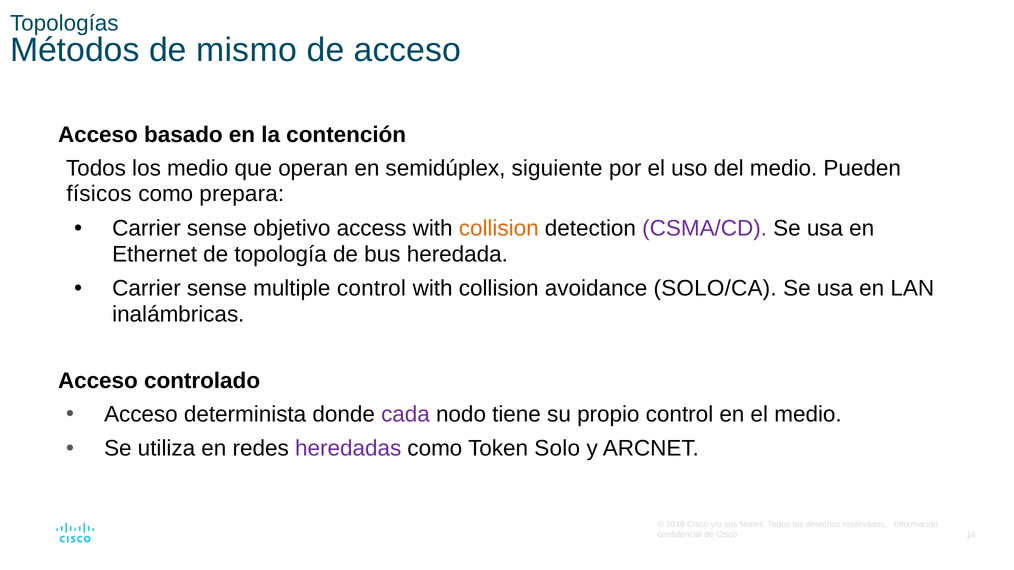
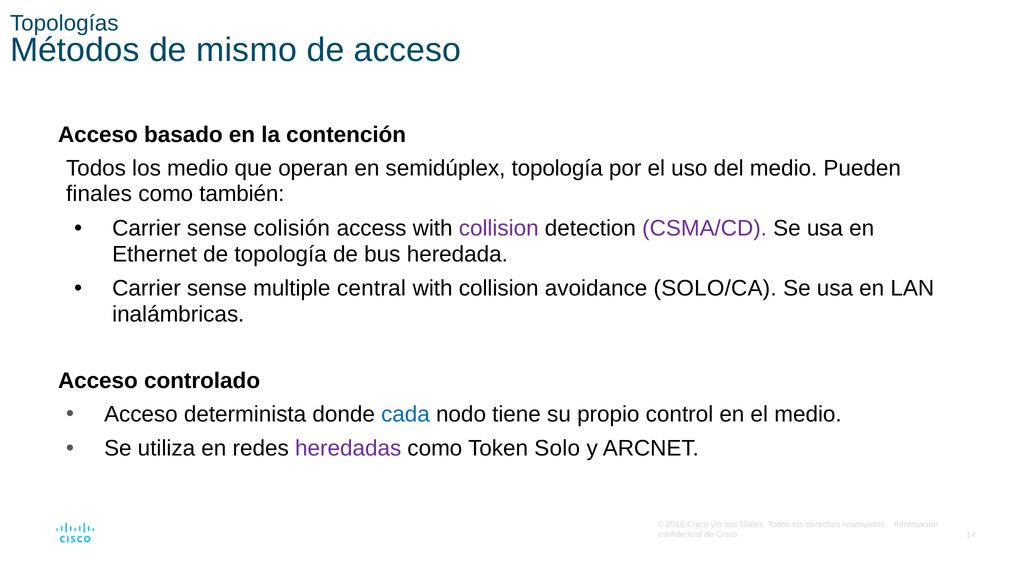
semidúplex siguiente: siguiente -> topología
físicos: físicos -> finales
prepara: prepara -> también
objetivo: objetivo -> colisión
collision at (499, 229) colour: orange -> purple
multiple control: control -> central
cada colour: purple -> blue
